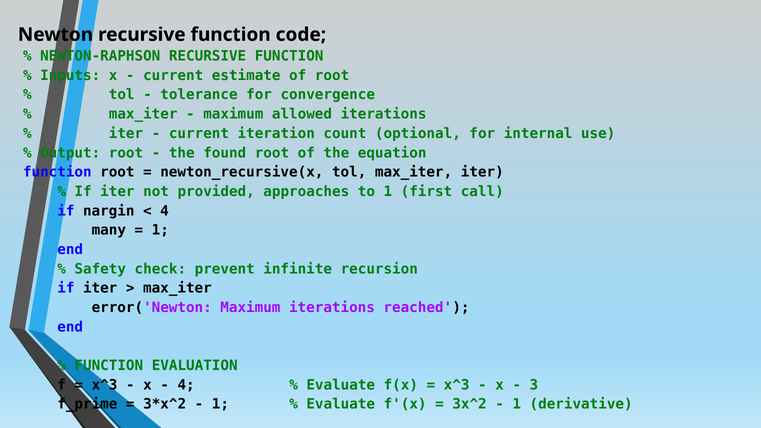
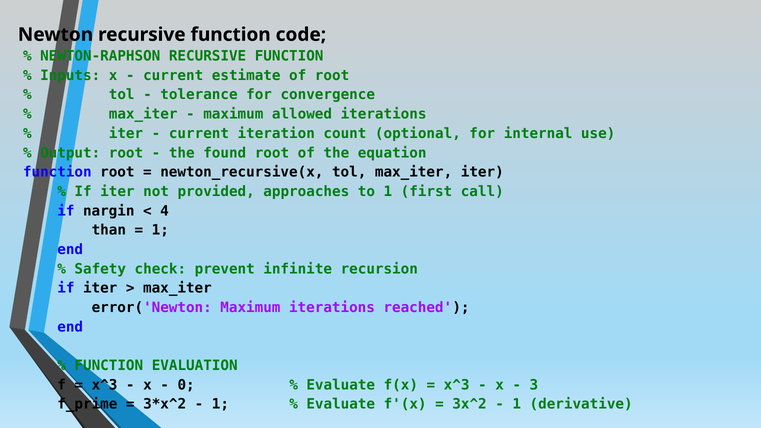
many: many -> than
4 at (186, 385): 4 -> 0
